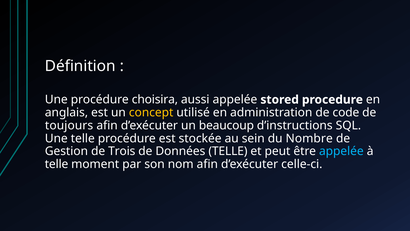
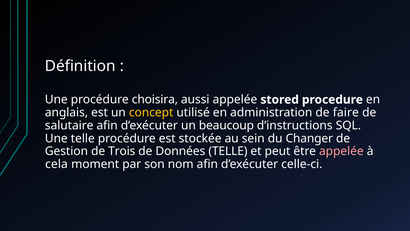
code: code -> faire
toujours: toujours -> salutaire
Nombre: Nombre -> Changer
appelée at (341, 151) colour: light blue -> pink
telle at (57, 164): telle -> cela
